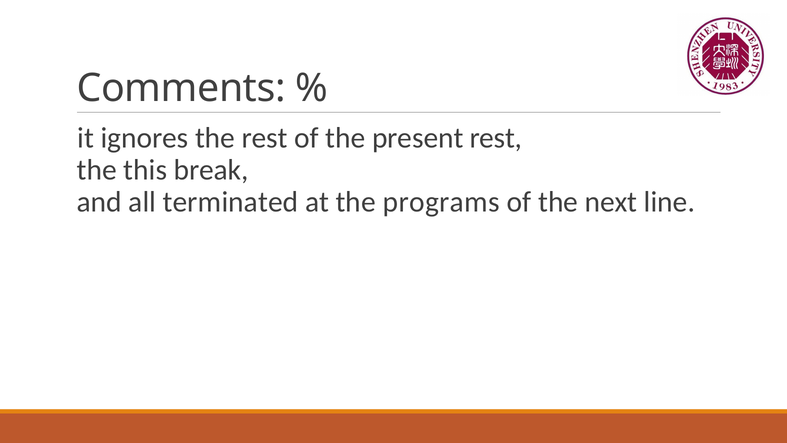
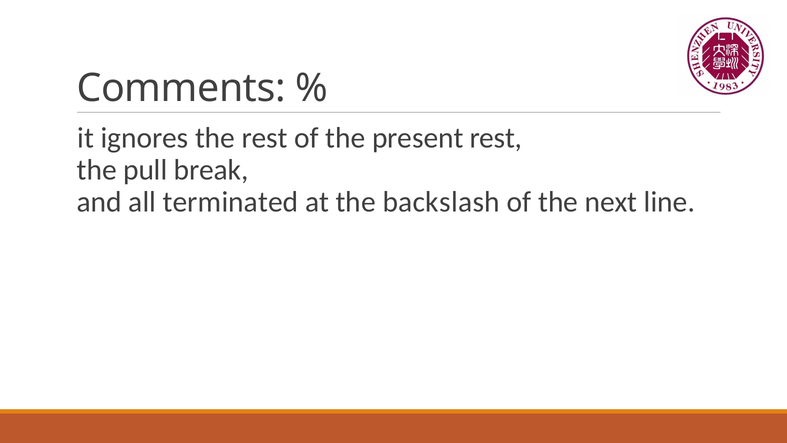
this: this -> pull
programs: programs -> backslash
